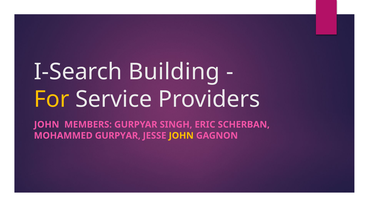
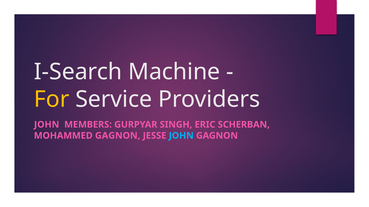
Building: Building -> Machine
MOHAMMED GURPYAR: GURPYAR -> GAGNON
JOHN at (181, 136) colour: yellow -> light blue
